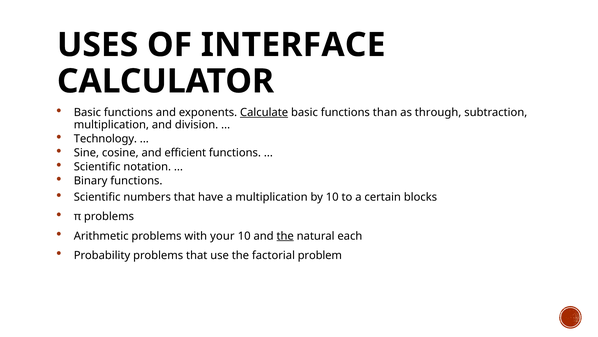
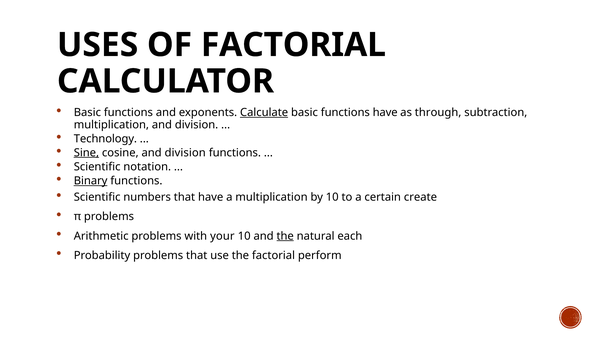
OF INTERFACE: INTERFACE -> FACTORIAL
functions than: than -> have
Sine underline: none -> present
cosine and efficient: efficient -> division
Binary underline: none -> present
blocks: blocks -> create
problem: problem -> perform
